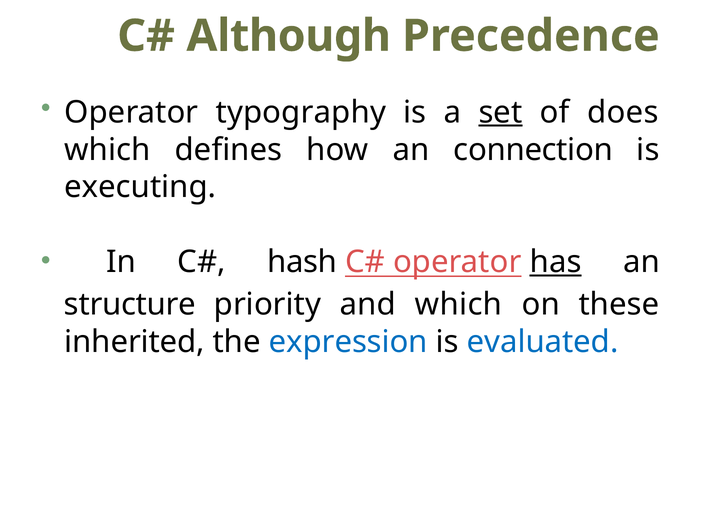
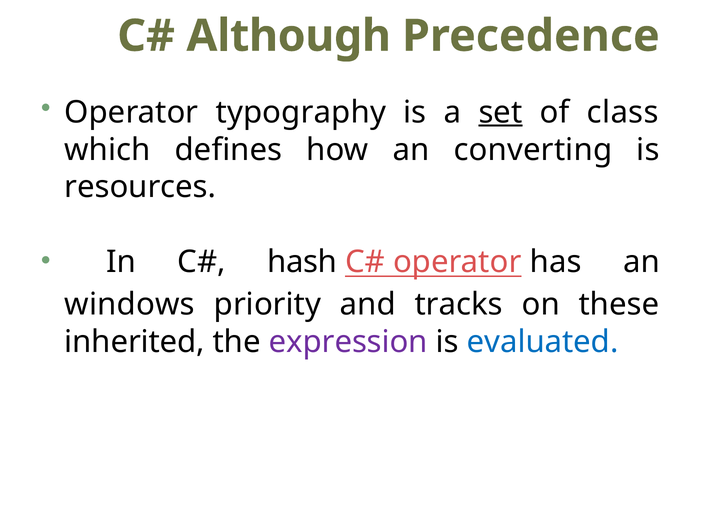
does: does -> class
connection: connection -> converting
executing: executing -> resources
has underline: present -> none
structure: structure -> windows
and which: which -> tracks
expression colour: blue -> purple
